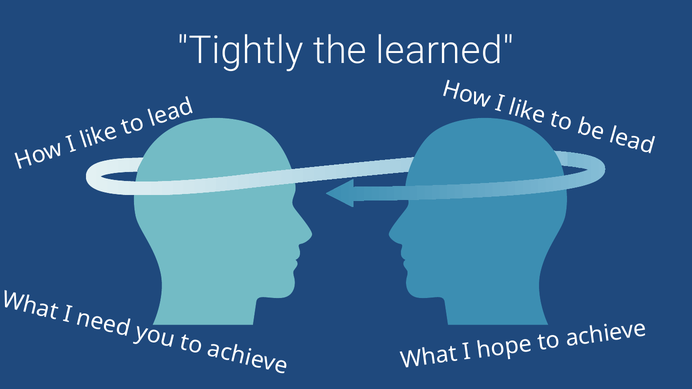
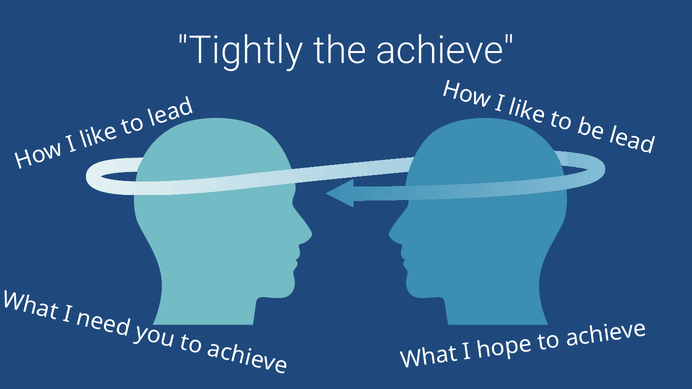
the learned: learned -> achieve
